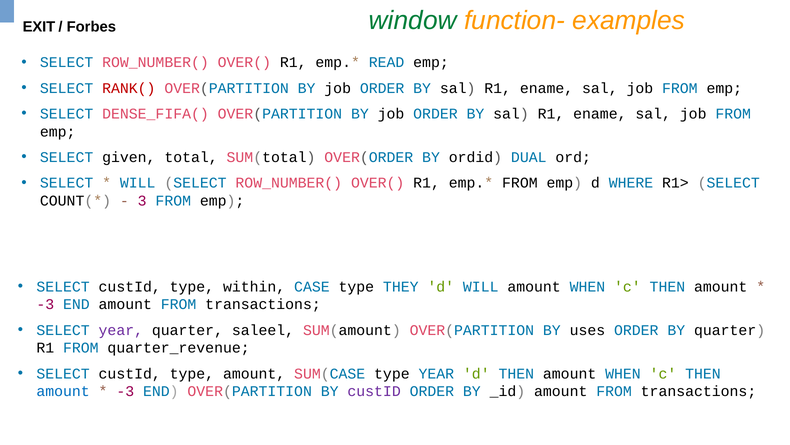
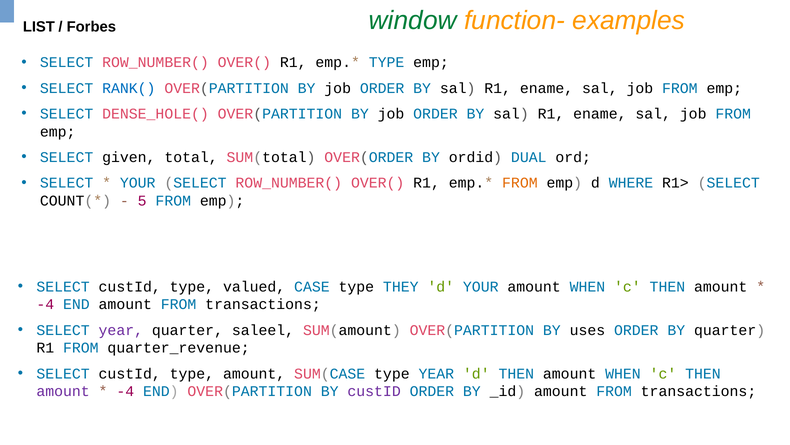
EXIT: EXIT -> LIST
READ at (387, 62): READ -> TYPE
RANK( colour: red -> blue
DENSE_FIFA(: DENSE_FIFA( -> DENSE_HOLE(
WILL at (138, 183): WILL -> YOUR
FROM at (520, 183) colour: black -> orange
3: 3 -> 5
within: within -> valued
d WILL: WILL -> YOUR
-3 at (45, 304): -3 -> -4
amount at (63, 391) colour: blue -> purple
-3 at (125, 391): -3 -> -4
